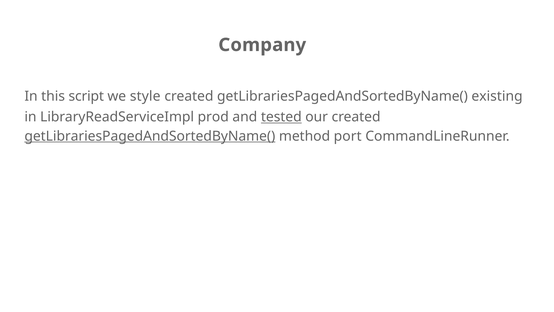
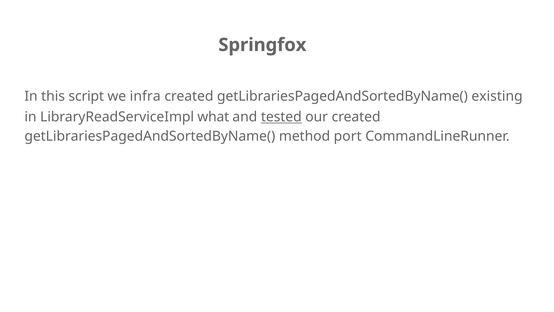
Company: Company -> Springfox
style: style -> infra
prod: prod -> what
getLibrariesPagedAndSortedByName( at (150, 136) underline: present -> none
